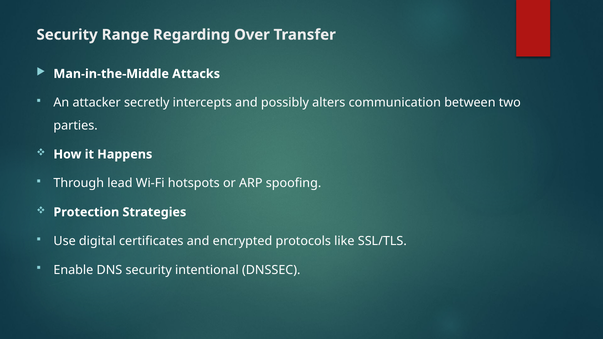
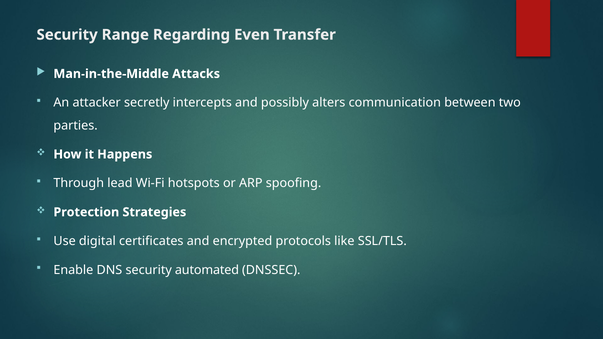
Over: Over -> Even
intentional: intentional -> automated
